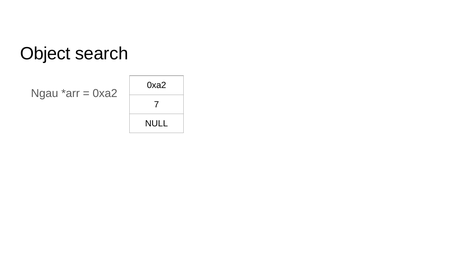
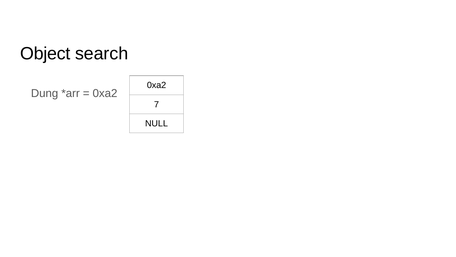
Ngau: Ngau -> Dung
